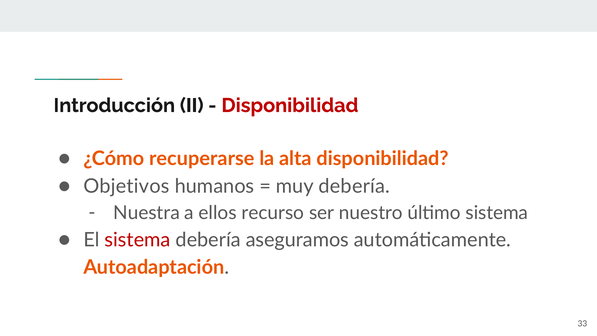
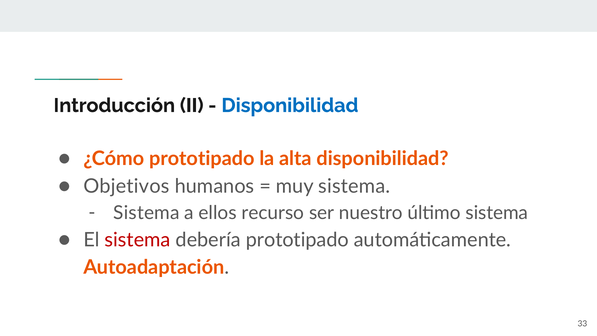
Disponibilidad at (290, 105) colour: red -> blue
¿Cómo recuperarse: recuperarse -> prototipado
muy debería: debería -> sistema
Nuestra at (147, 213): Nuestra -> Sistema
debería aseguramos: aseguramos -> prototipado
